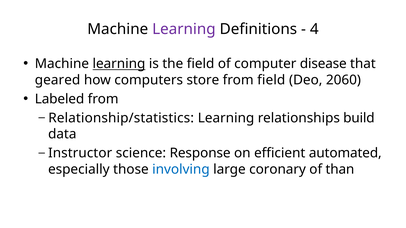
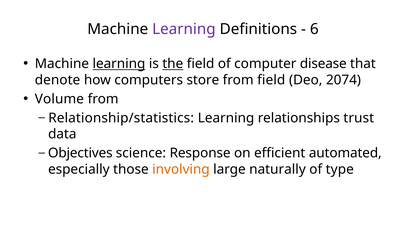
4: 4 -> 6
the underline: none -> present
geared: geared -> denote
2060: 2060 -> 2074
Labeled: Labeled -> Volume
build: build -> trust
Instructor: Instructor -> Objectives
involving colour: blue -> orange
coronary: coronary -> naturally
than: than -> type
